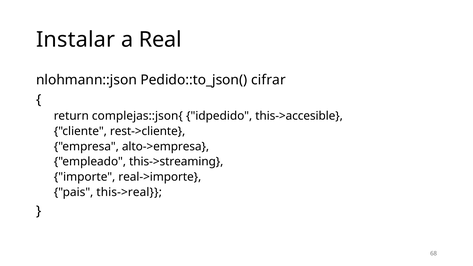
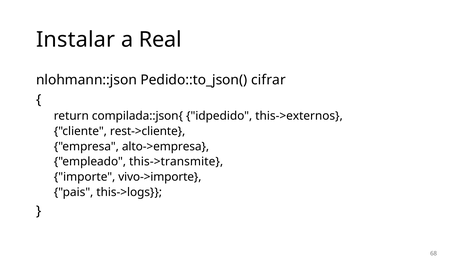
complejas::json{: complejas::json{ -> compilada::json{
this->accesible: this->accesible -> this->externos
this->streaming: this->streaming -> this->transmite
real->importe: real->importe -> vivo->importe
this->real: this->real -> this->logs
